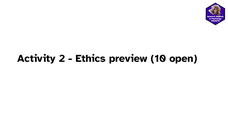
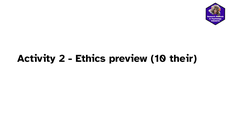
open: open -> their
